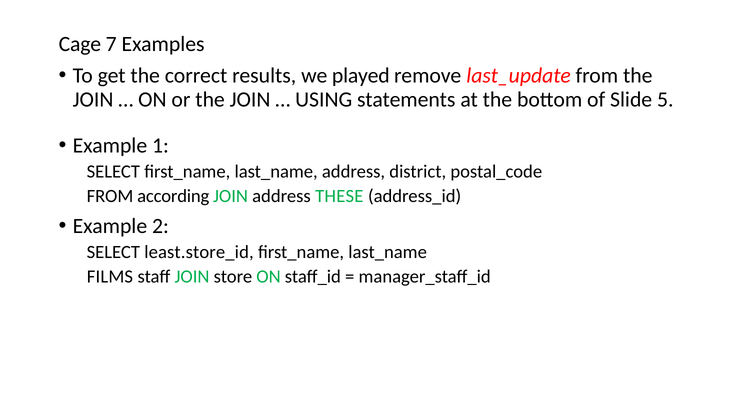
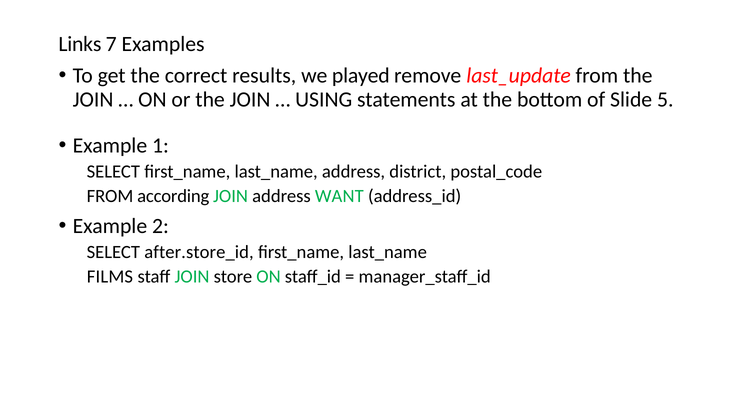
Cage: Cage -> Links
THESE: THESE -> WANT
least.store_id: least.store_id -> after.store_id
